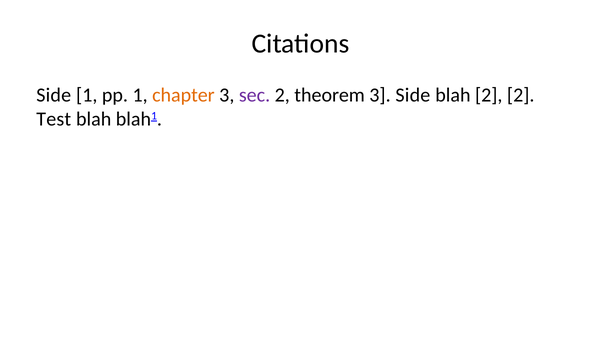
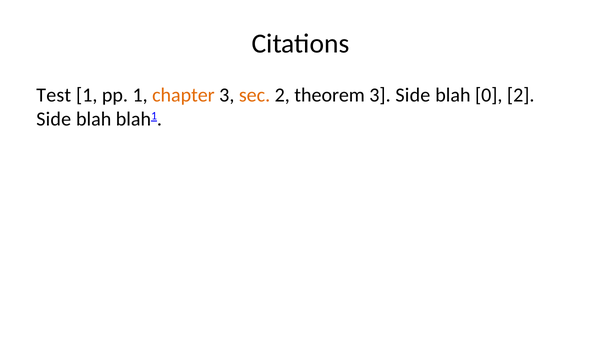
Side at (54, 95): Side -> Test
sec colour: purple -> orange
blah 2: 2 -> 0
Test at (54, 119): Test -> Side
